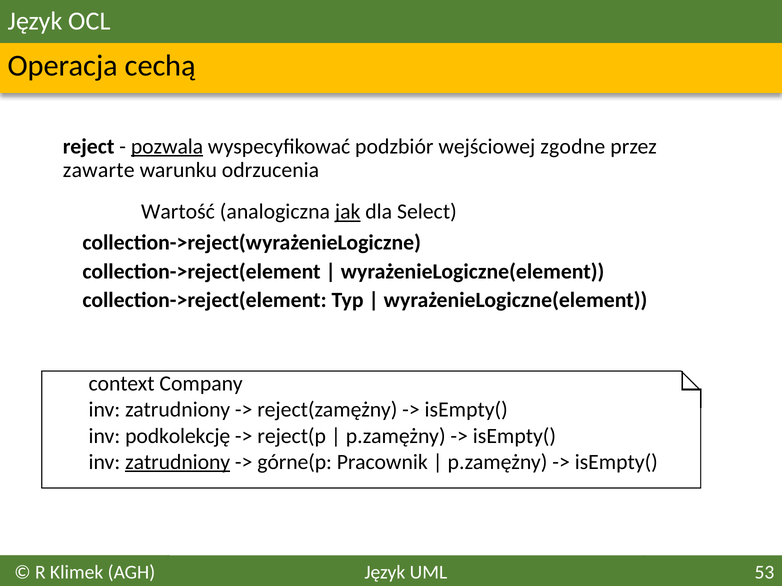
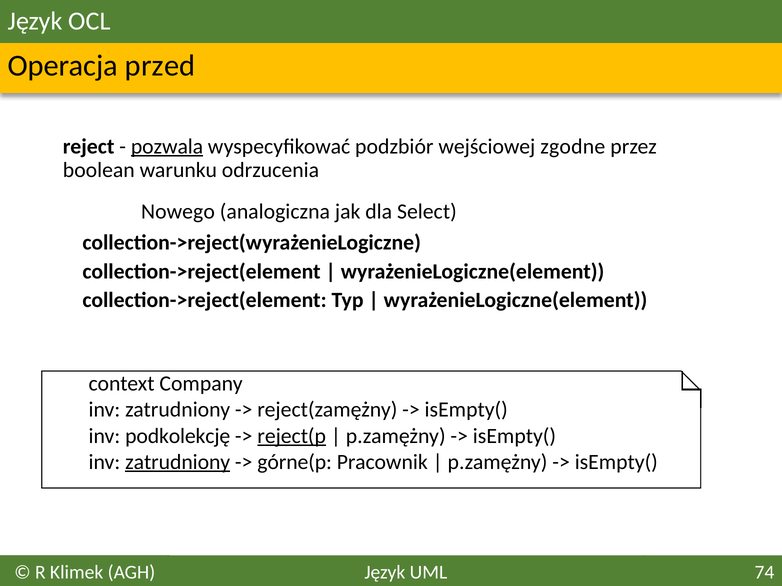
cechą: cechą -> przed
zawarte: zawarte -> boolean
Wartość: Wartość -> Nowego
jak underline: present -> none
reject(p underline: none -> present
53: 53 -> 74
